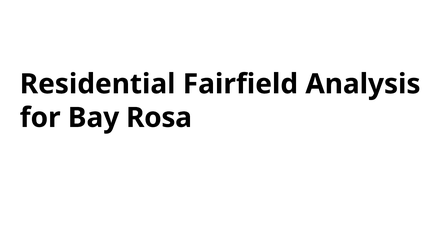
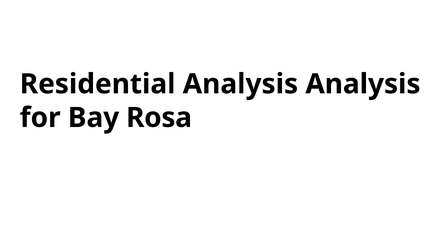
Residential Fairfield: Fairfield -> Analysis
